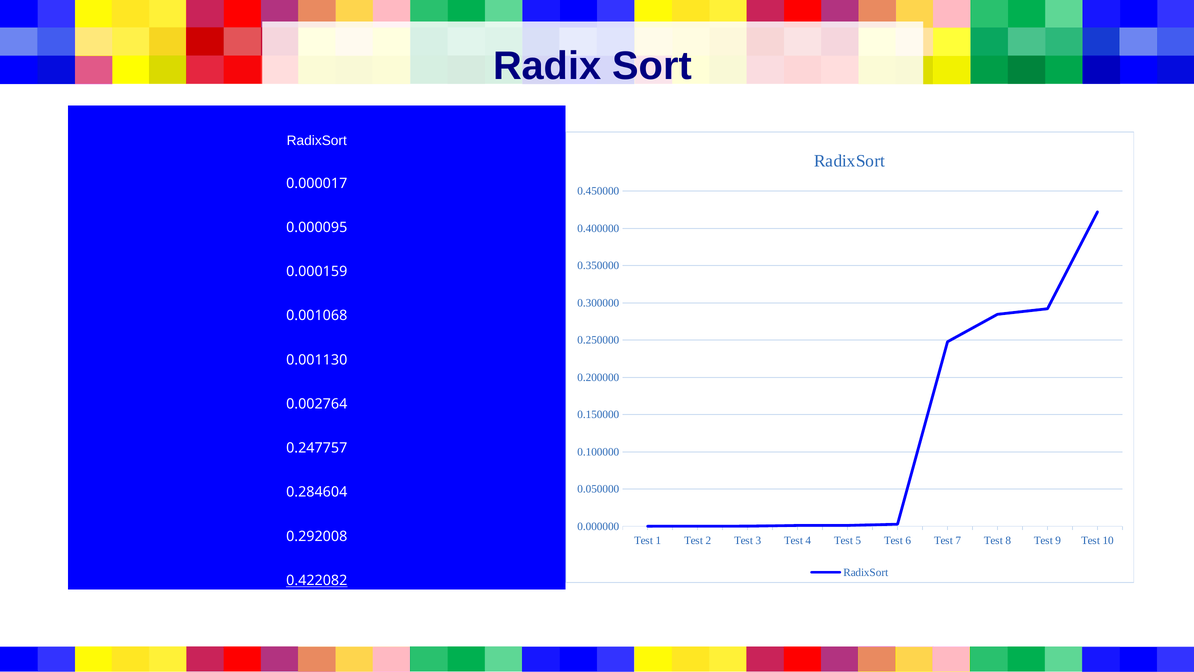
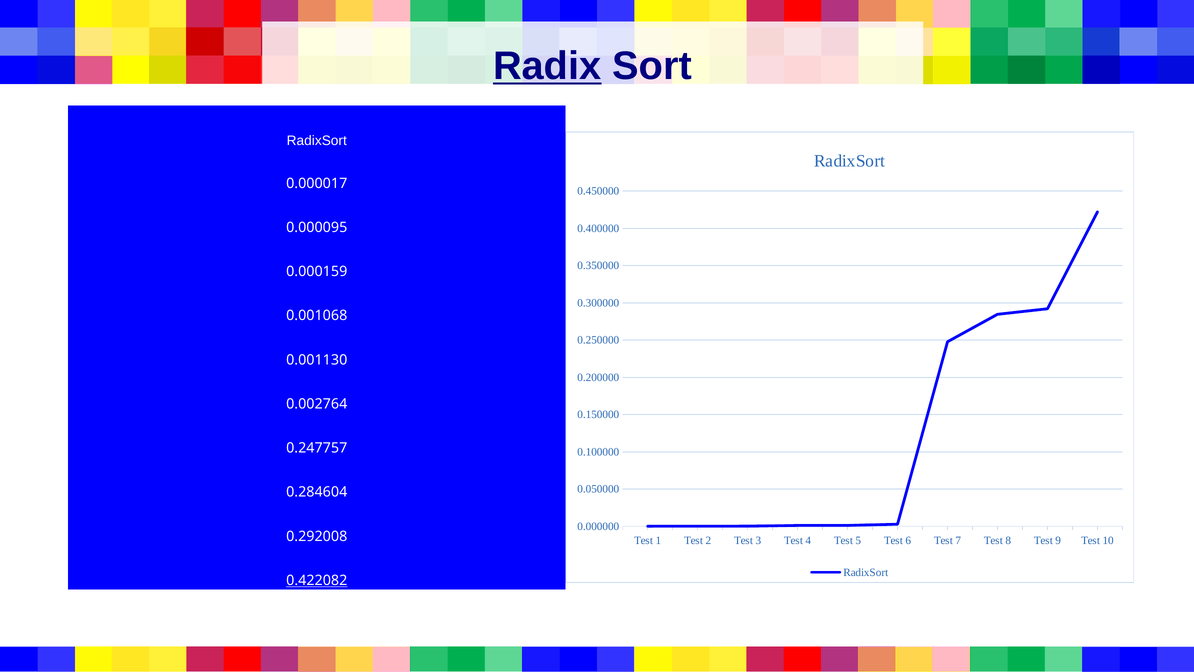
Radix underline: none -> present
